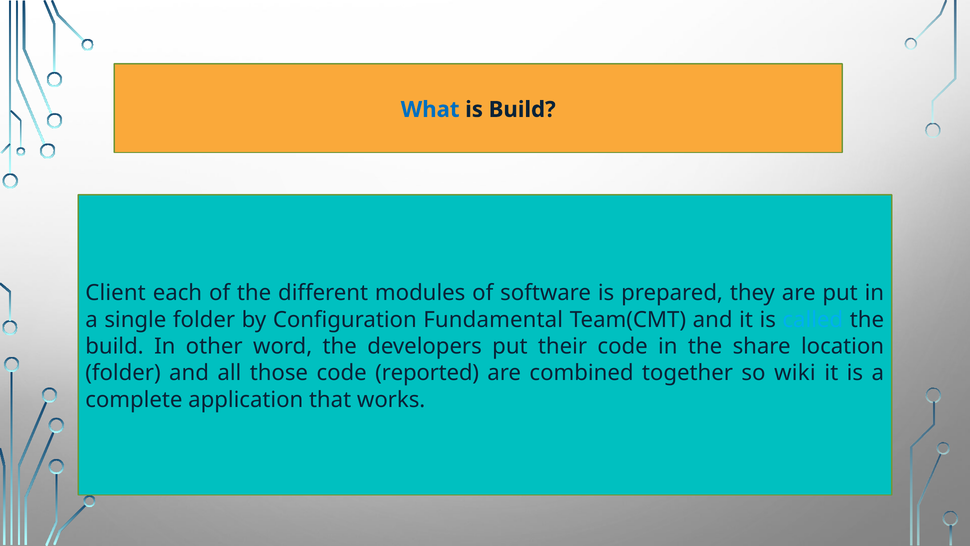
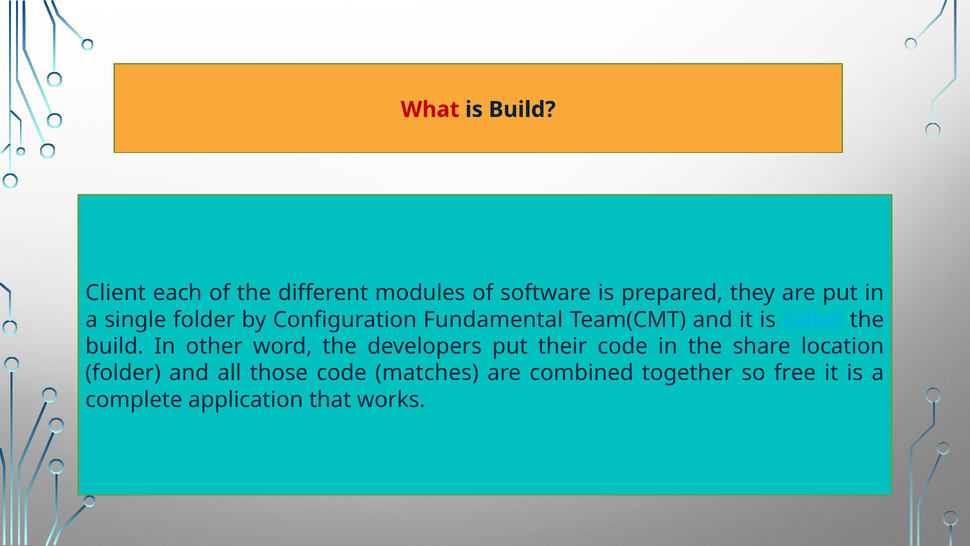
What colour: blue -> red
reported: reported -> matches
wiki: wiki -> free
